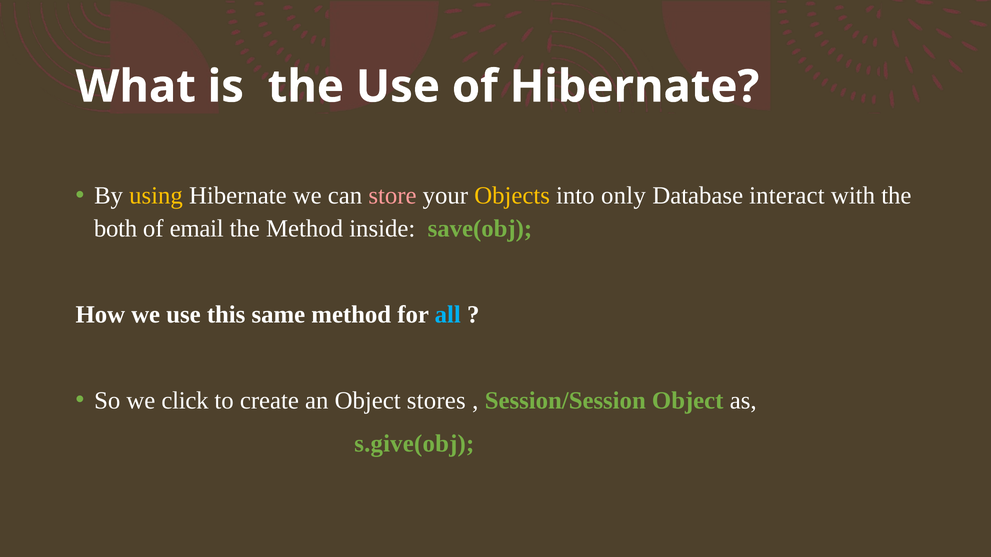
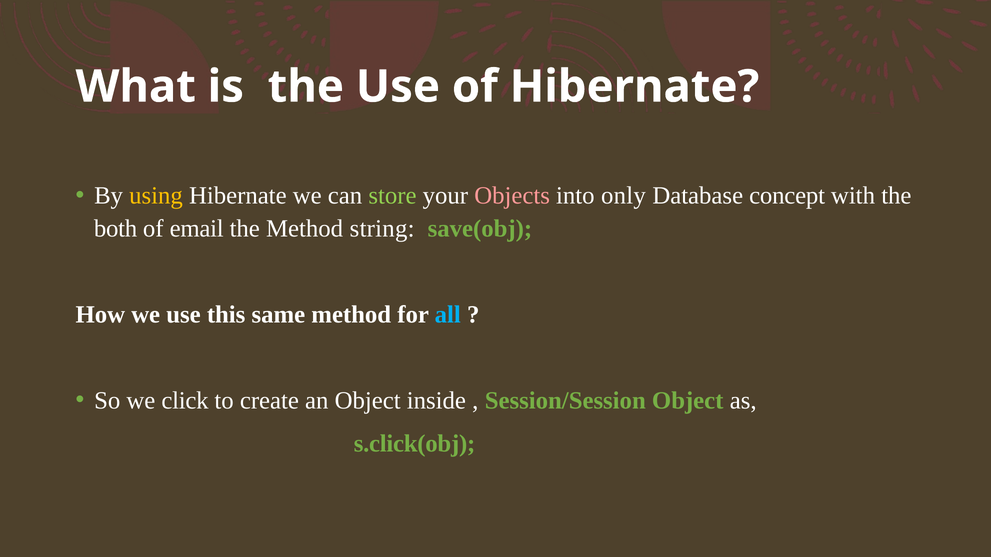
store colour: pink -> light green
Objects colour: yellow -> pink
interact: interact -> concept
inside: inside -> string
stores: stores -> inside
s.give(obj: s.give(obj -> s.click(obj
